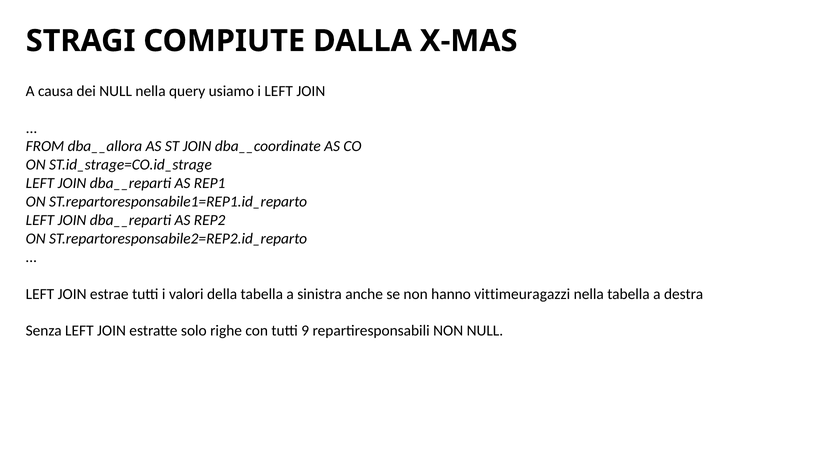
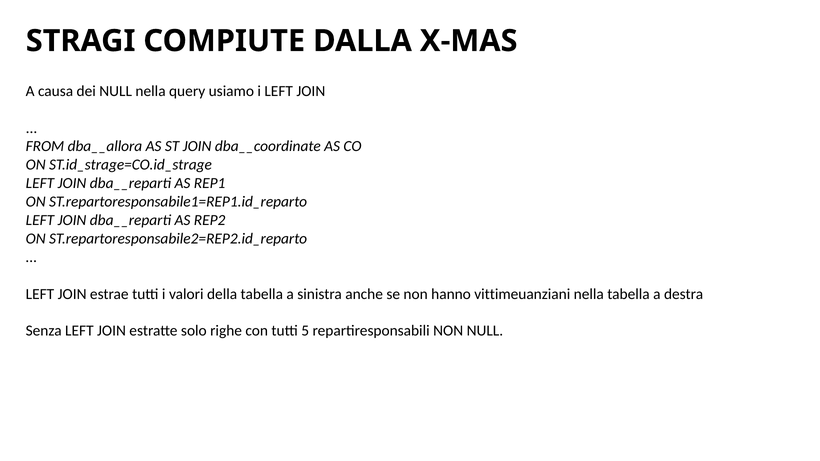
vittimeuragazzi: vittimeuragazzi -> vittimeuanziani
9: 9 -> 5
